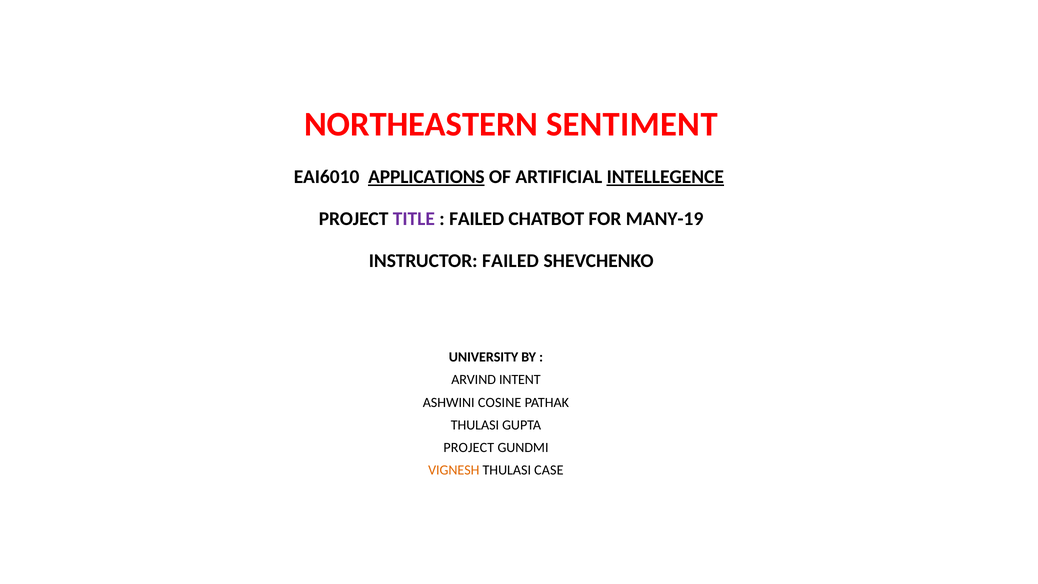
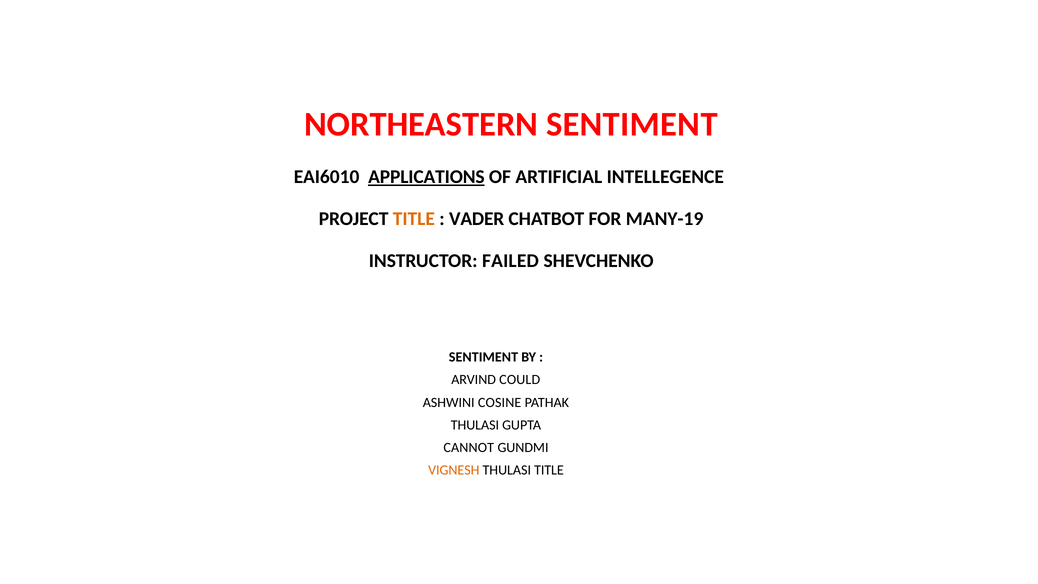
INTELLEGENCE underline: present -> none
TITLE at (414, 219) colour: purple -> orange
FAILED at (477, 219): FAILED -> VADER
UNIVERSITY at (484, 357): UNIVERSITY -> SENTIMENT
INTENT: INTENT -> COULD
PROJECT at (469, 448): PROJECT -> CANNOT
THULASI CASE: CASE -> TITLE
